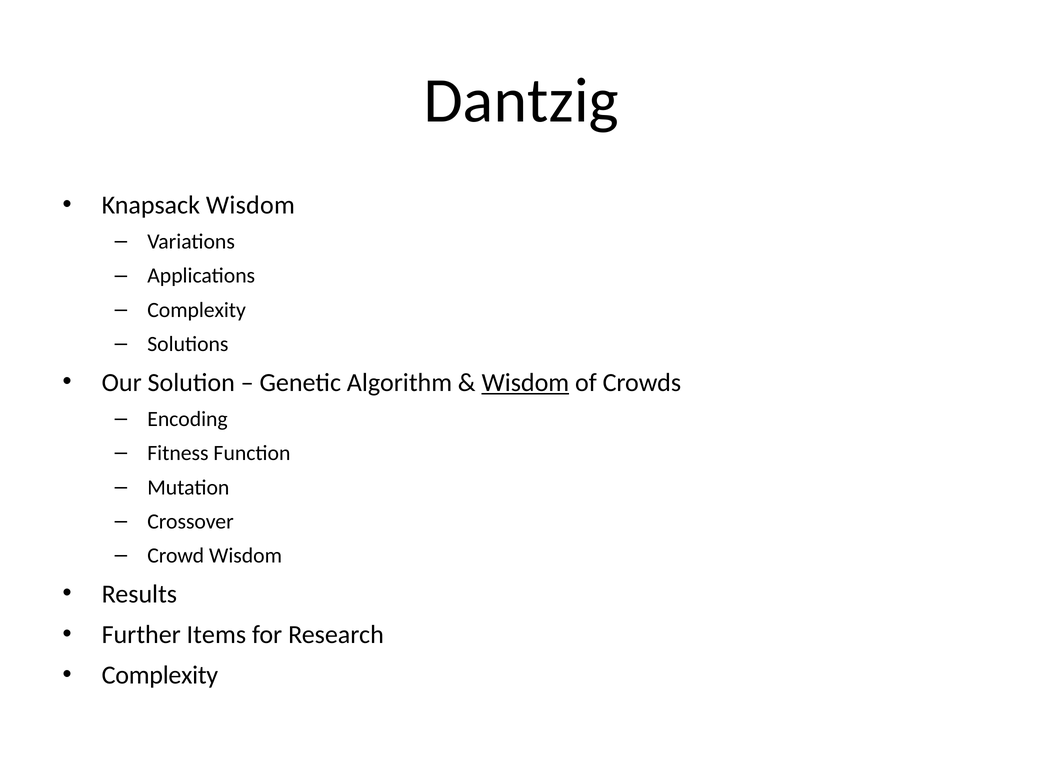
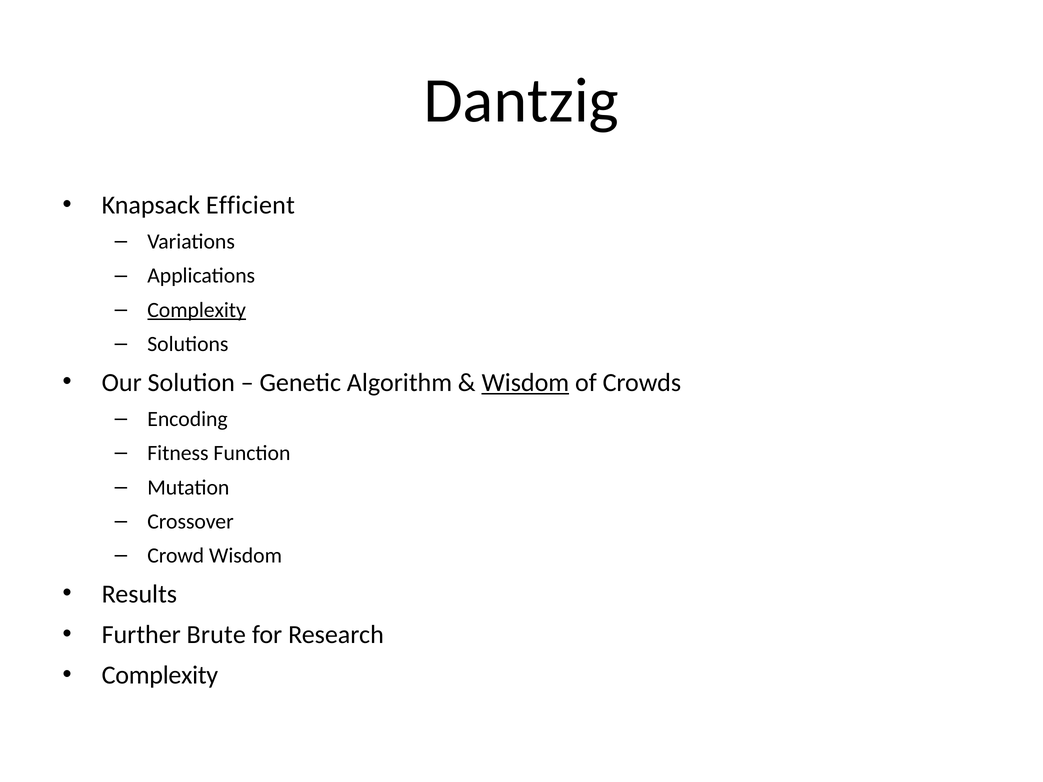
Knapsack Wisdom: Wisdom -> Efficient
Complexity at (197, 310) underline: none -> present
Items: Items -> Brute
